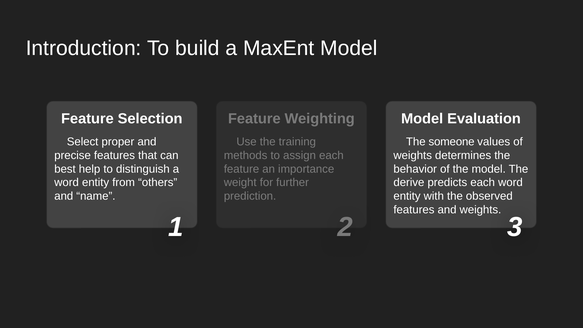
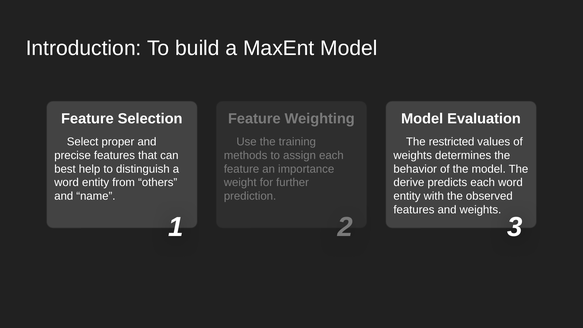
someone: someone -> restricted
